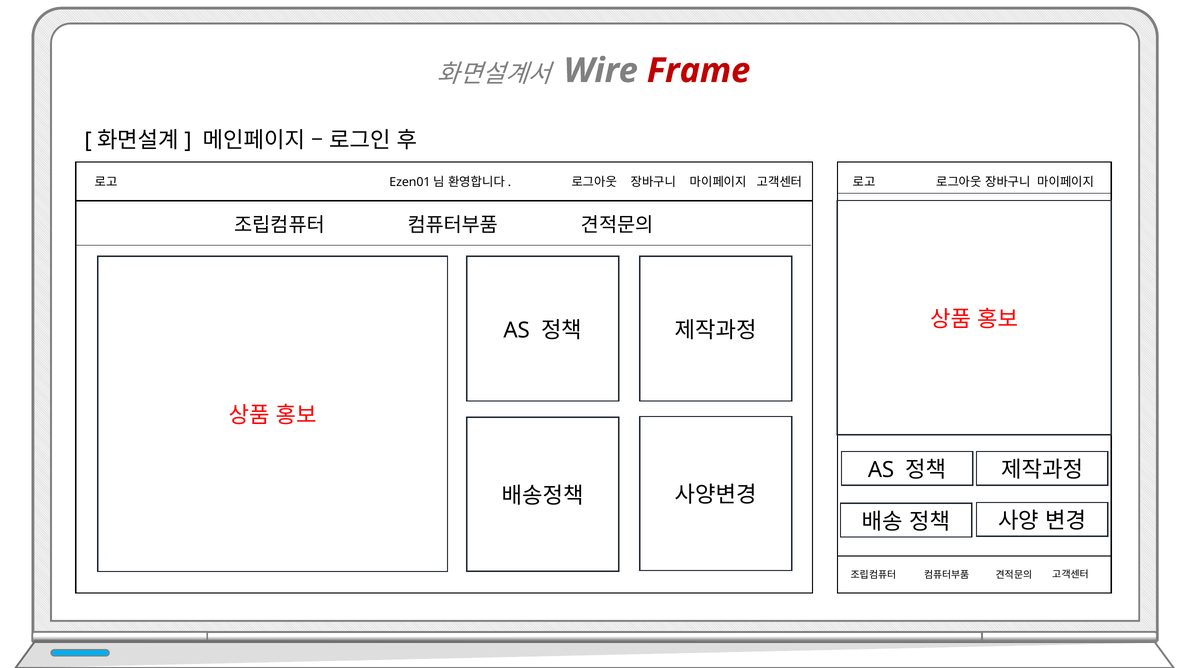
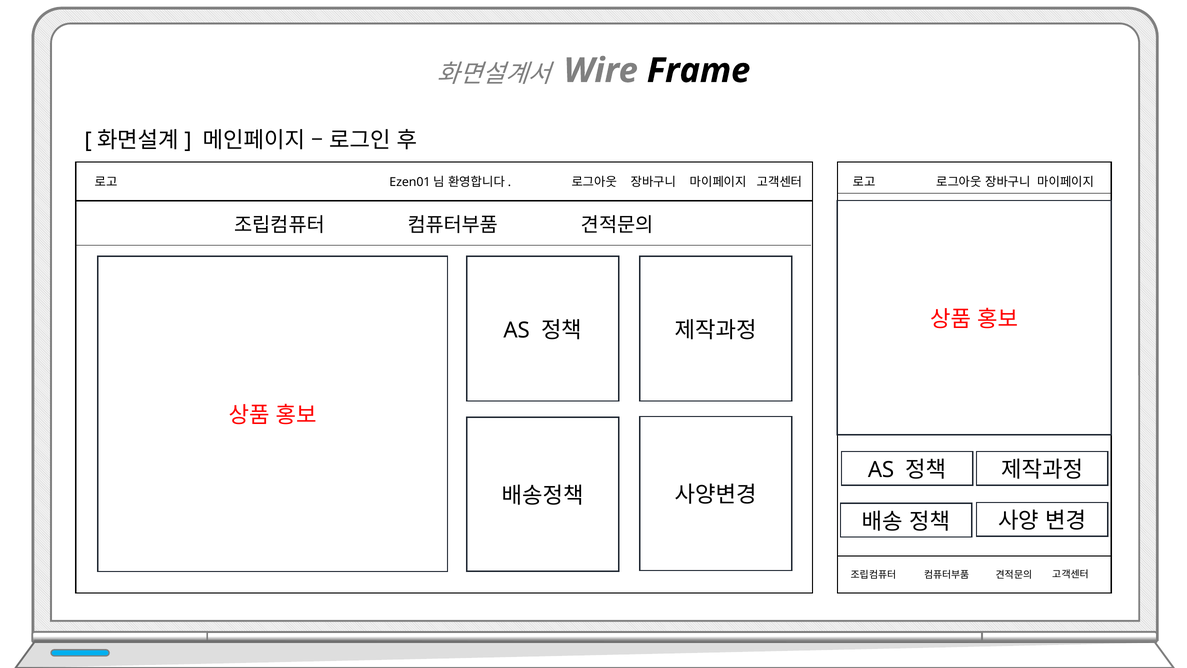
Frame colour: red -> black
